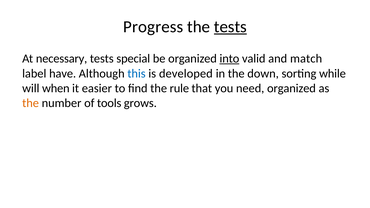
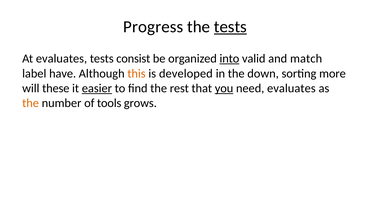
At necessary: necessary -> evaluates
special: special -> consist
this colour: blue -> orange
while: while -> more
when: when -> these
easier underline: none -> present
rule: rule -> rest
you underline: none -> present
need organized: organized -> evaluates
